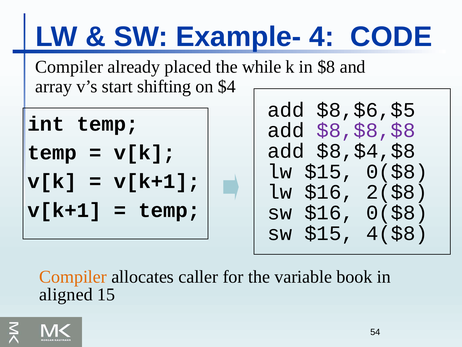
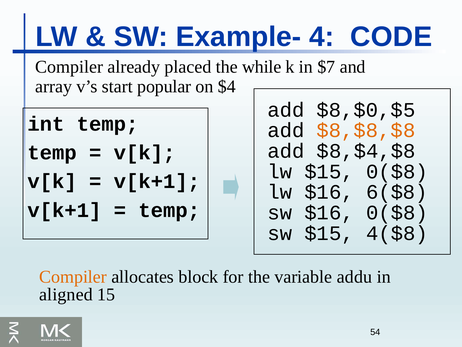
$8: $8 -> $7
shifting: shifting -> popular
$8,$6,$5: $8,$6,$5 -> $8,$0,$5
$8,$8,$8 colour: purple -> orange
2($8: 2($8 -> 6($8
caller: caller -> block
book: book -> addu
